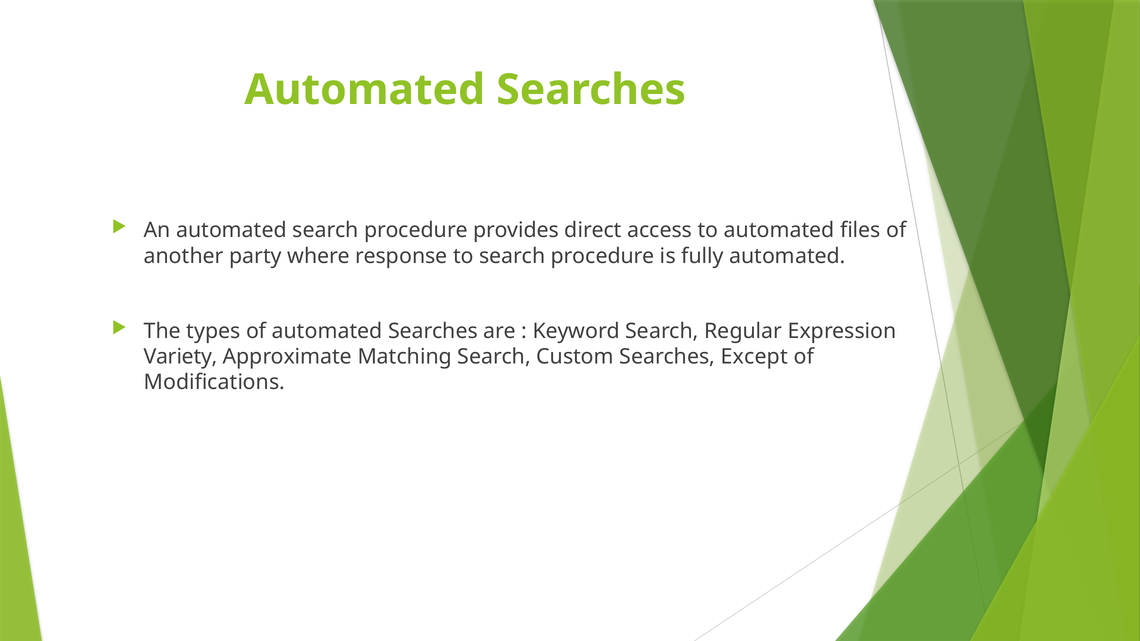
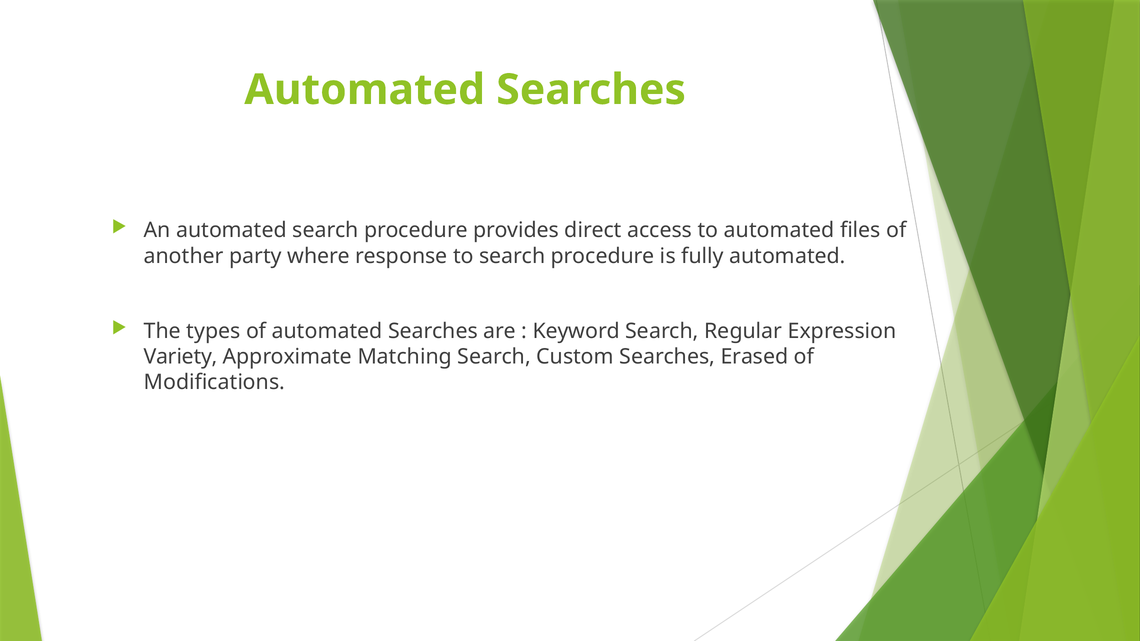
Except: Except -> Erased
